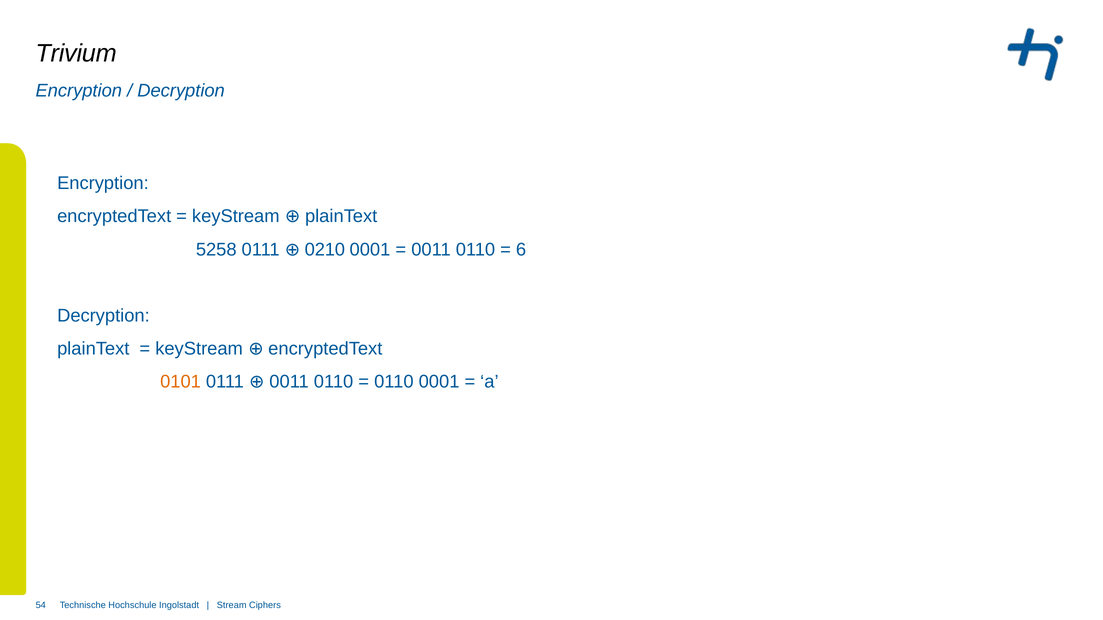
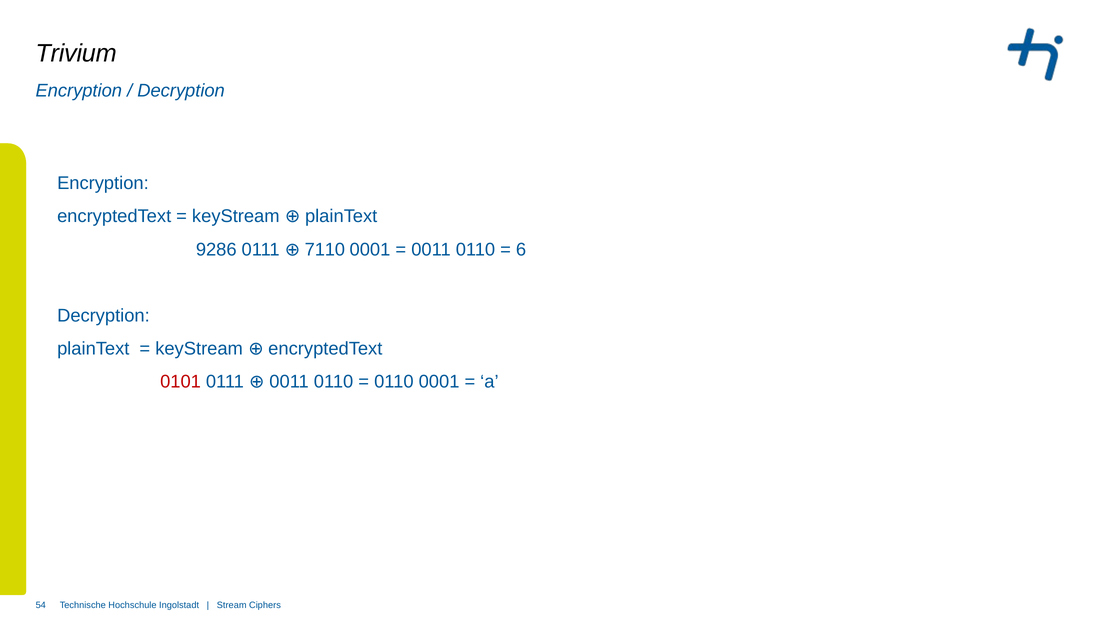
5258: 5258 -> 9286
0210: 0210 -> 7110
0101 colour: orange -> red
